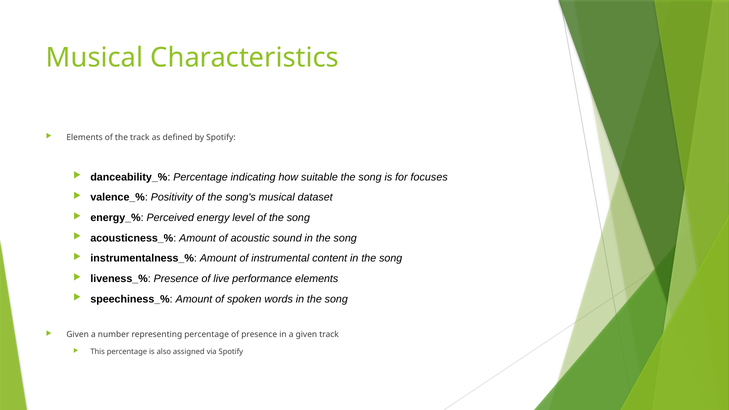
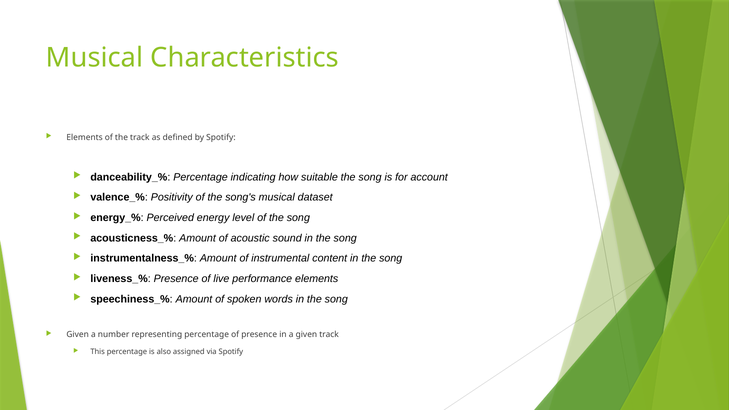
focuses: focuses -> account
